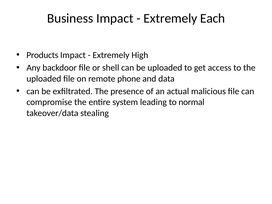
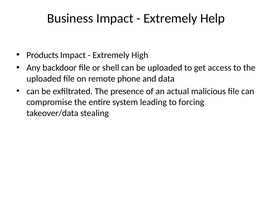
Each: Each -> Help
normal: normal -> forcing
